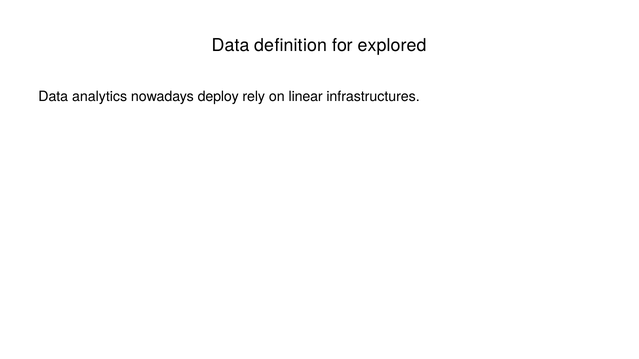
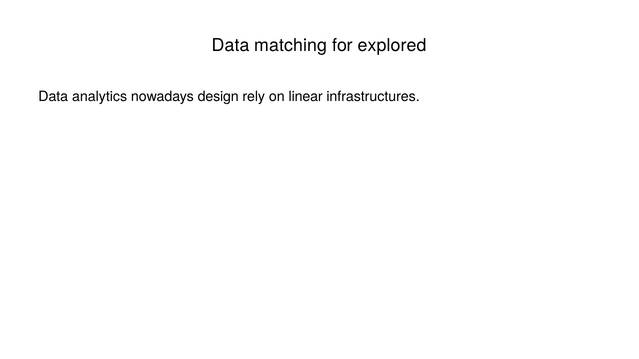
definition: definition -> matching
deploy: deploy -> design
